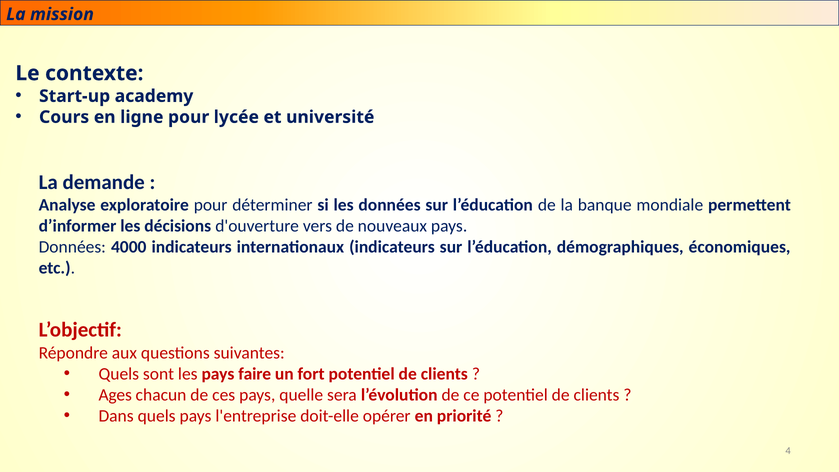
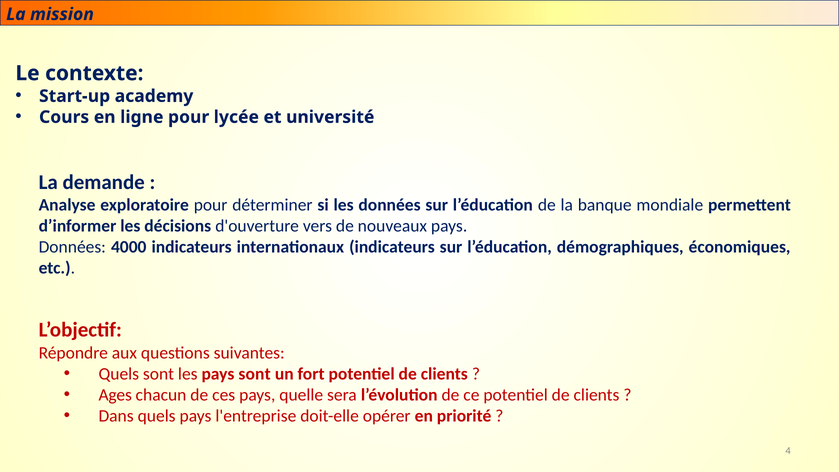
pays faire: faire -> sont
